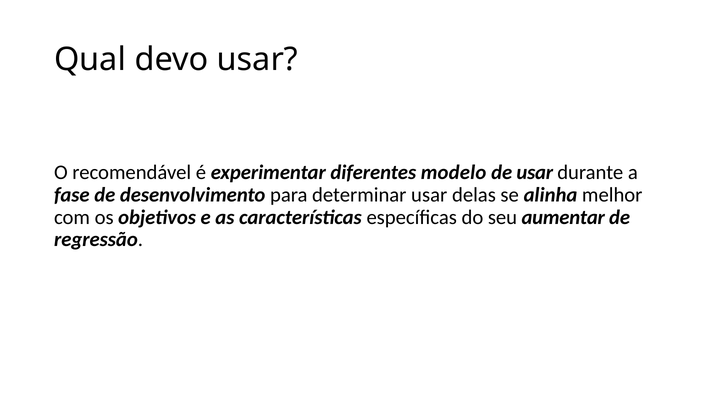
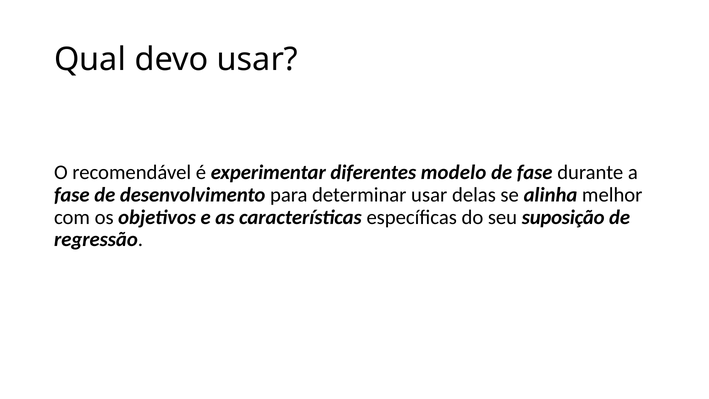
de usar: usar -> fase
aumentar: aumentar -> suposição
